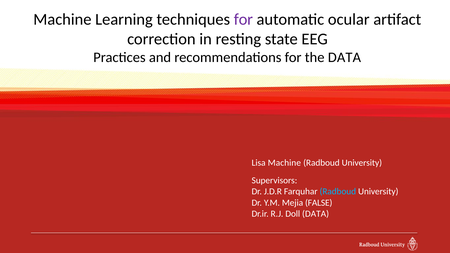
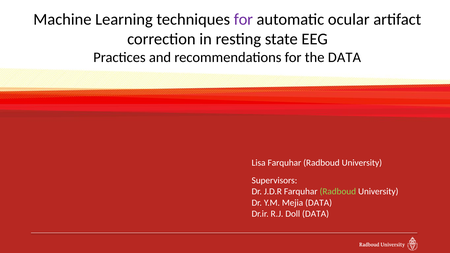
Lisa Machine: Machine -> Farquhar
Radboud at (338, 192) colour: light blue -> light green
Mejia FALSE: FALSE -> DATA
